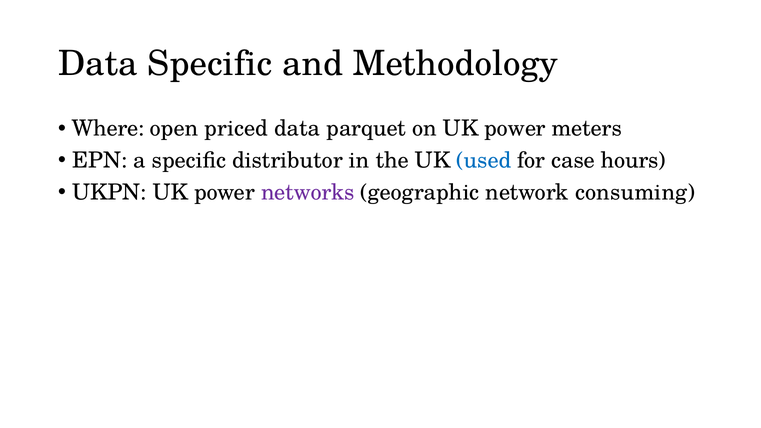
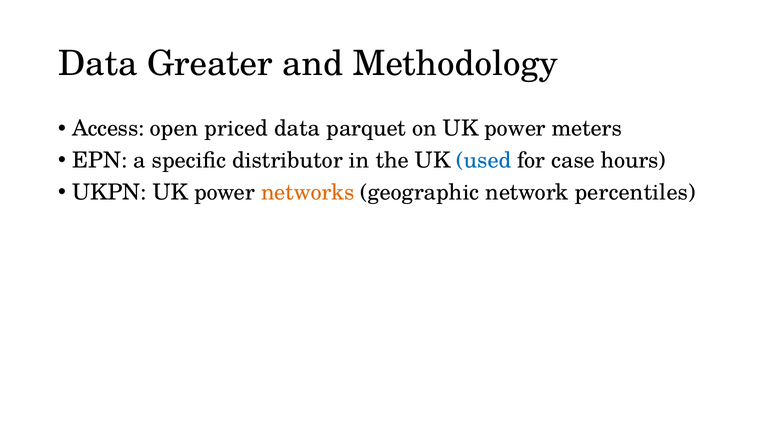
Data Specific: Specific -> Greater
Where: Where -> Access
networks colour: purple -> orange
consuming: consuming -> percentiles
